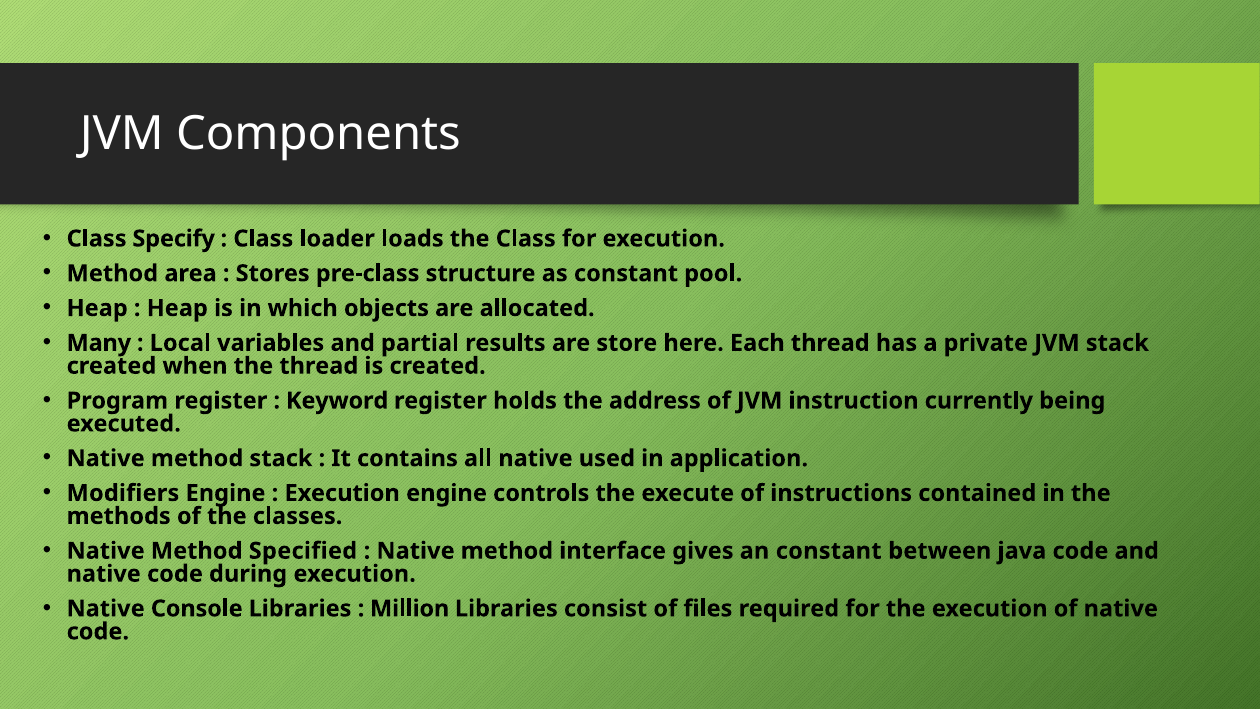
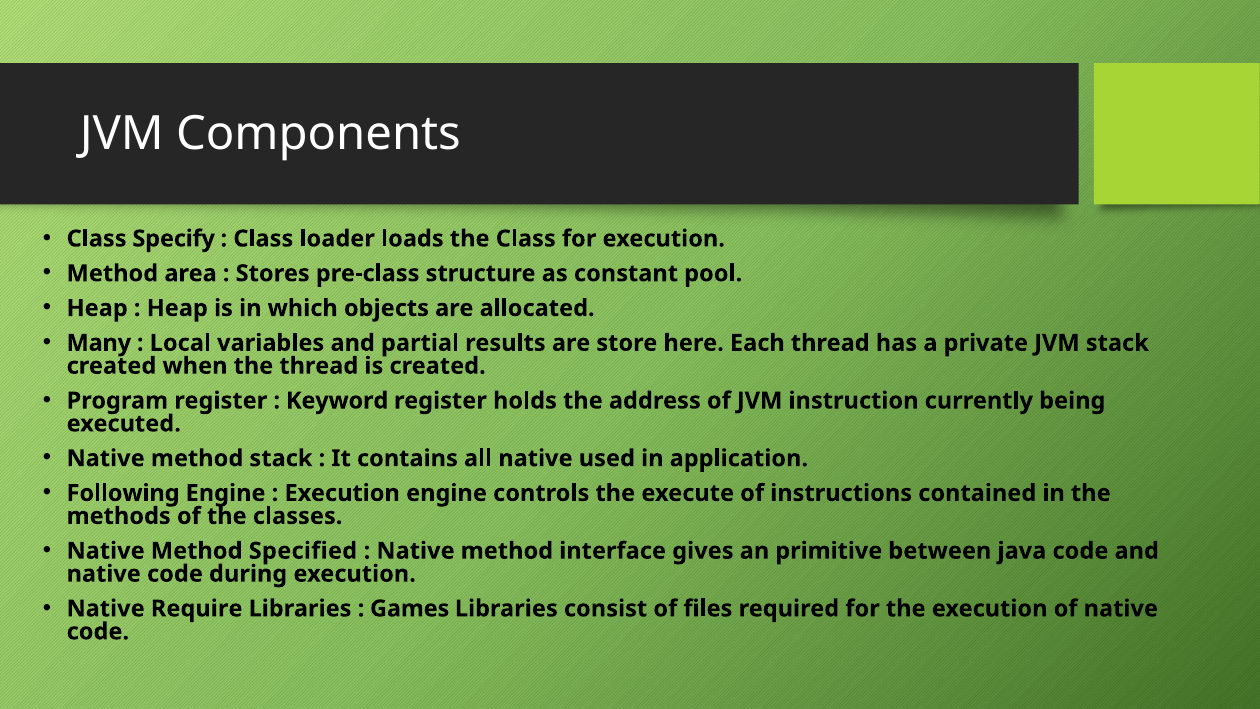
Modifiers: Modifiers -> Following
an constant: constant -> primitive
Console: Console -> Require
Million: Million -> Games
